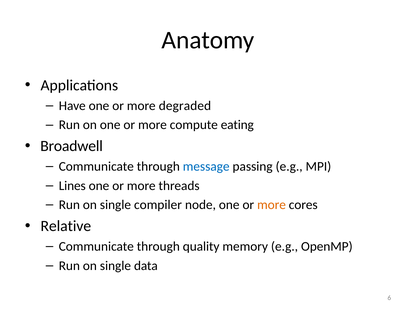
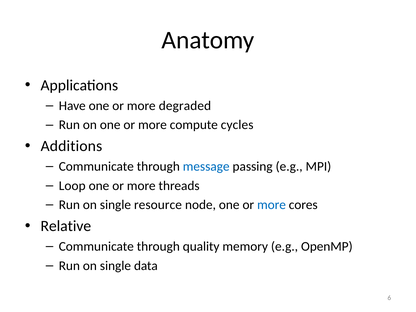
eating: eating -> cycles
Broadwell: Broadwell -> Additions
Lines: Lines -> Loop
compiler: compiler -> resource
more at (272, 205) colour: orange -> blue
